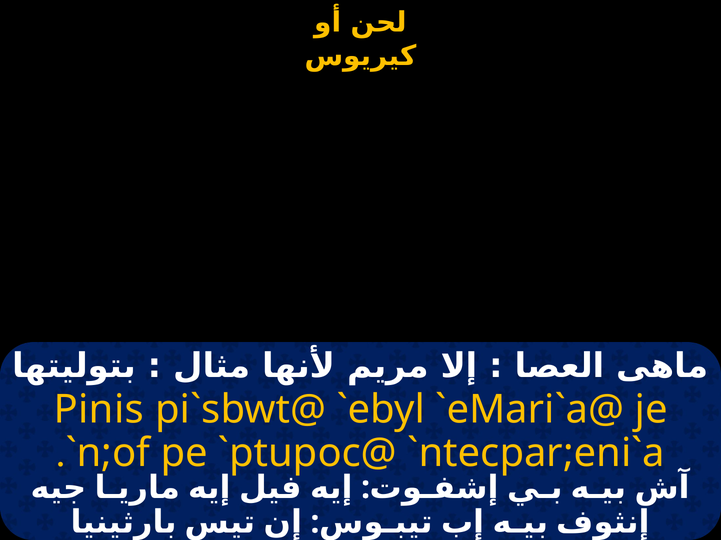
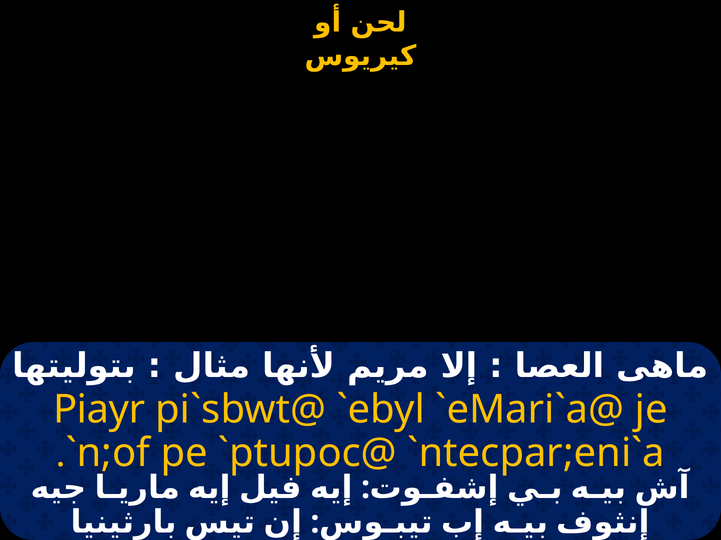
Pinis: Pinis -> Piayr
